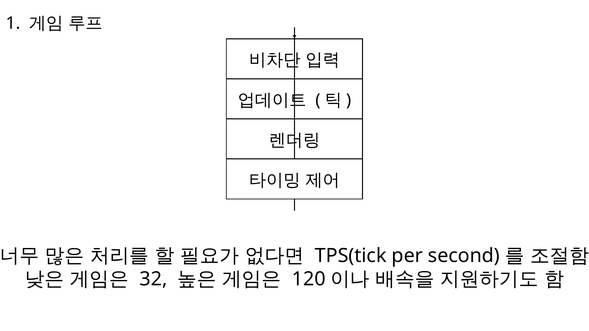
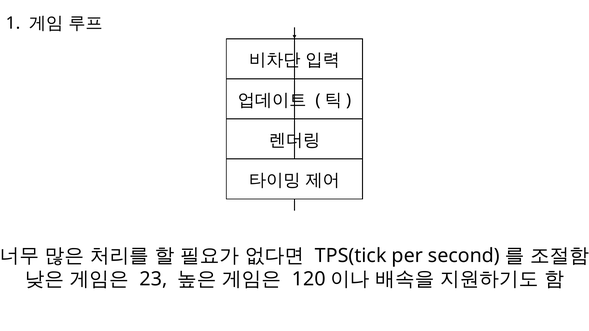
32: 32 -> 23
